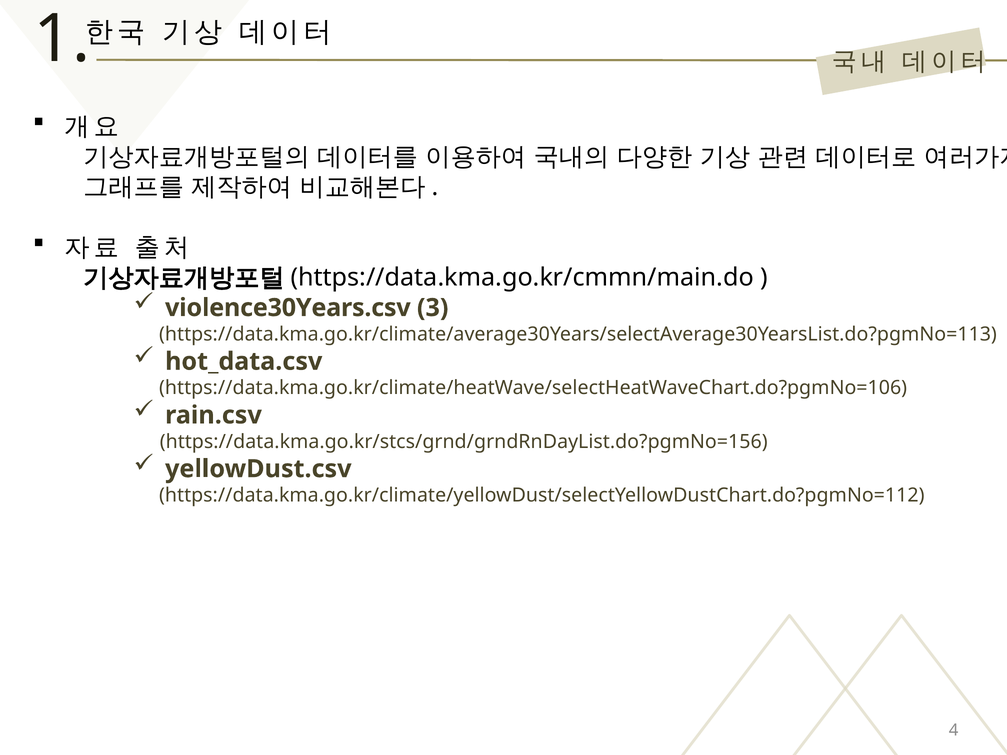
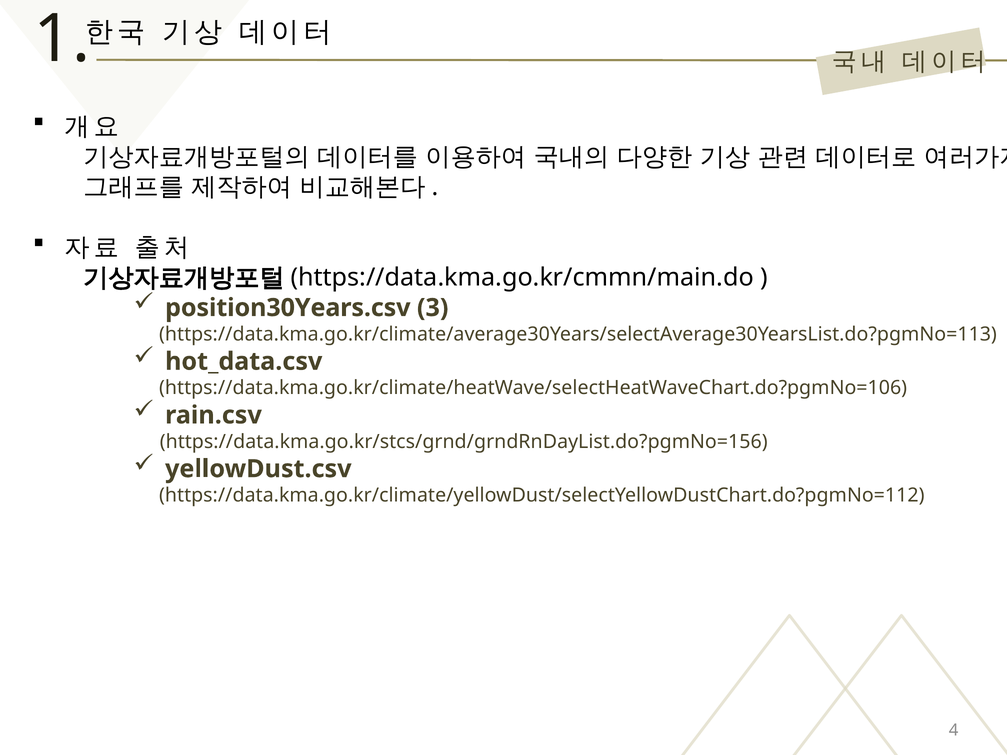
violence30Years.csv: violence30Years.csv -> position30Years.csv
